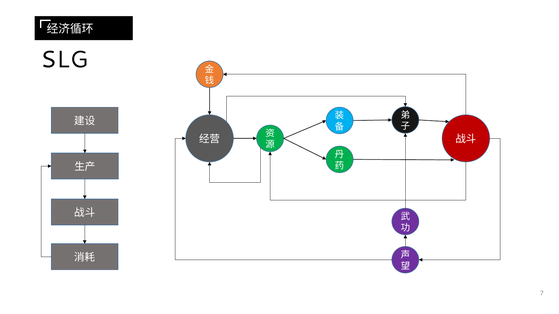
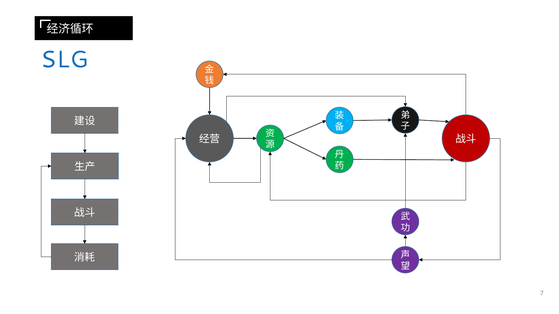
SLG colour: black -> blue
